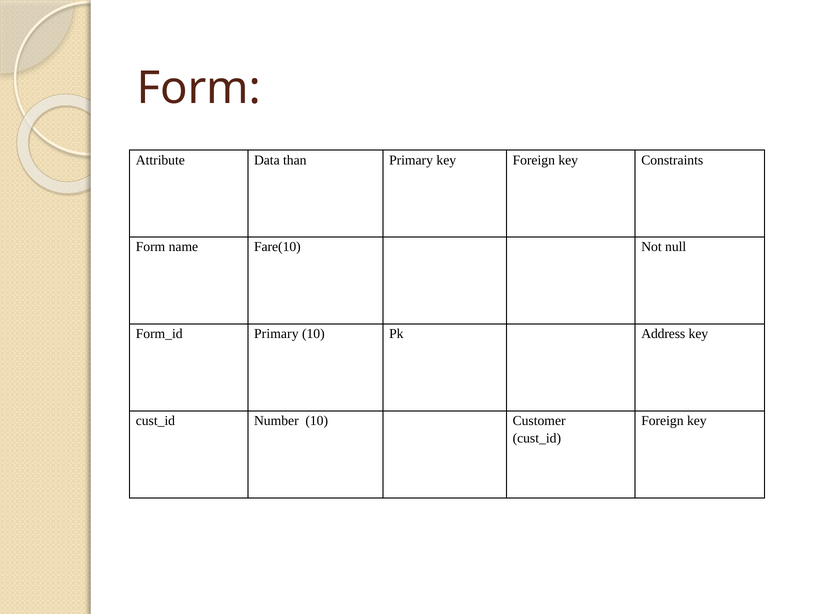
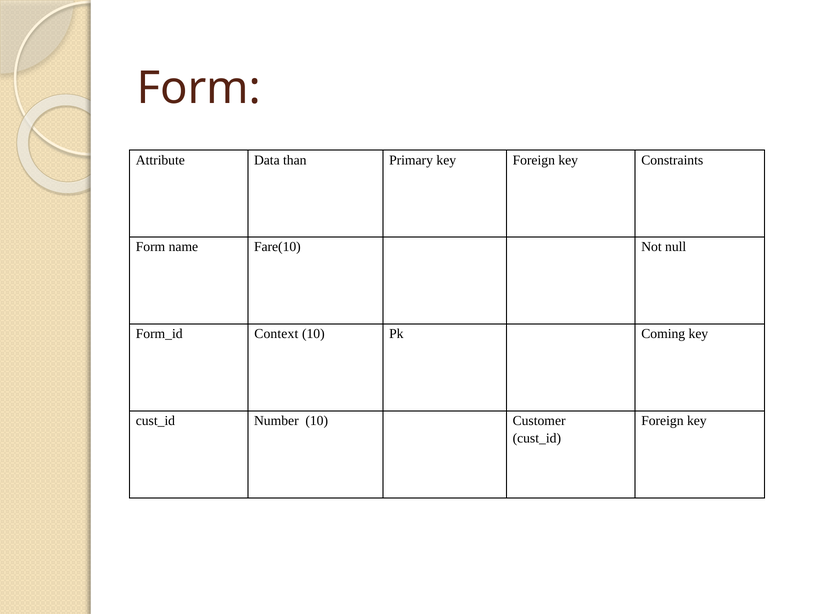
Primary at (276, 334): Primary -> Context
Address: Address -> Coming
